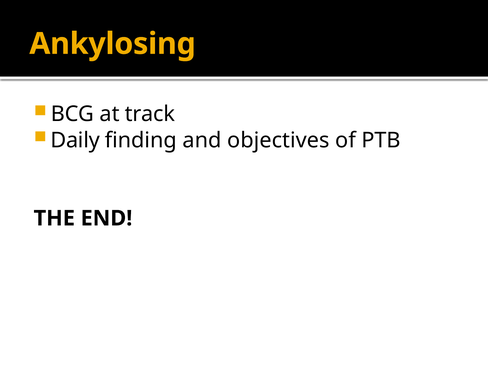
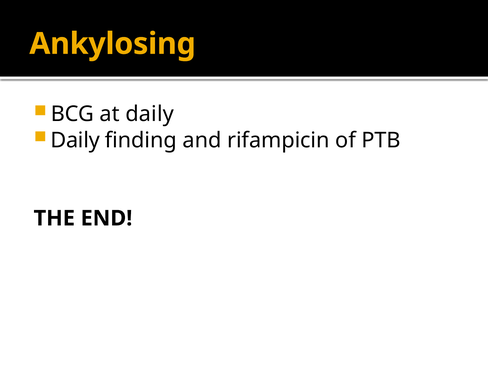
at track: track -> daily
objectives: objectives -> rifampicin
